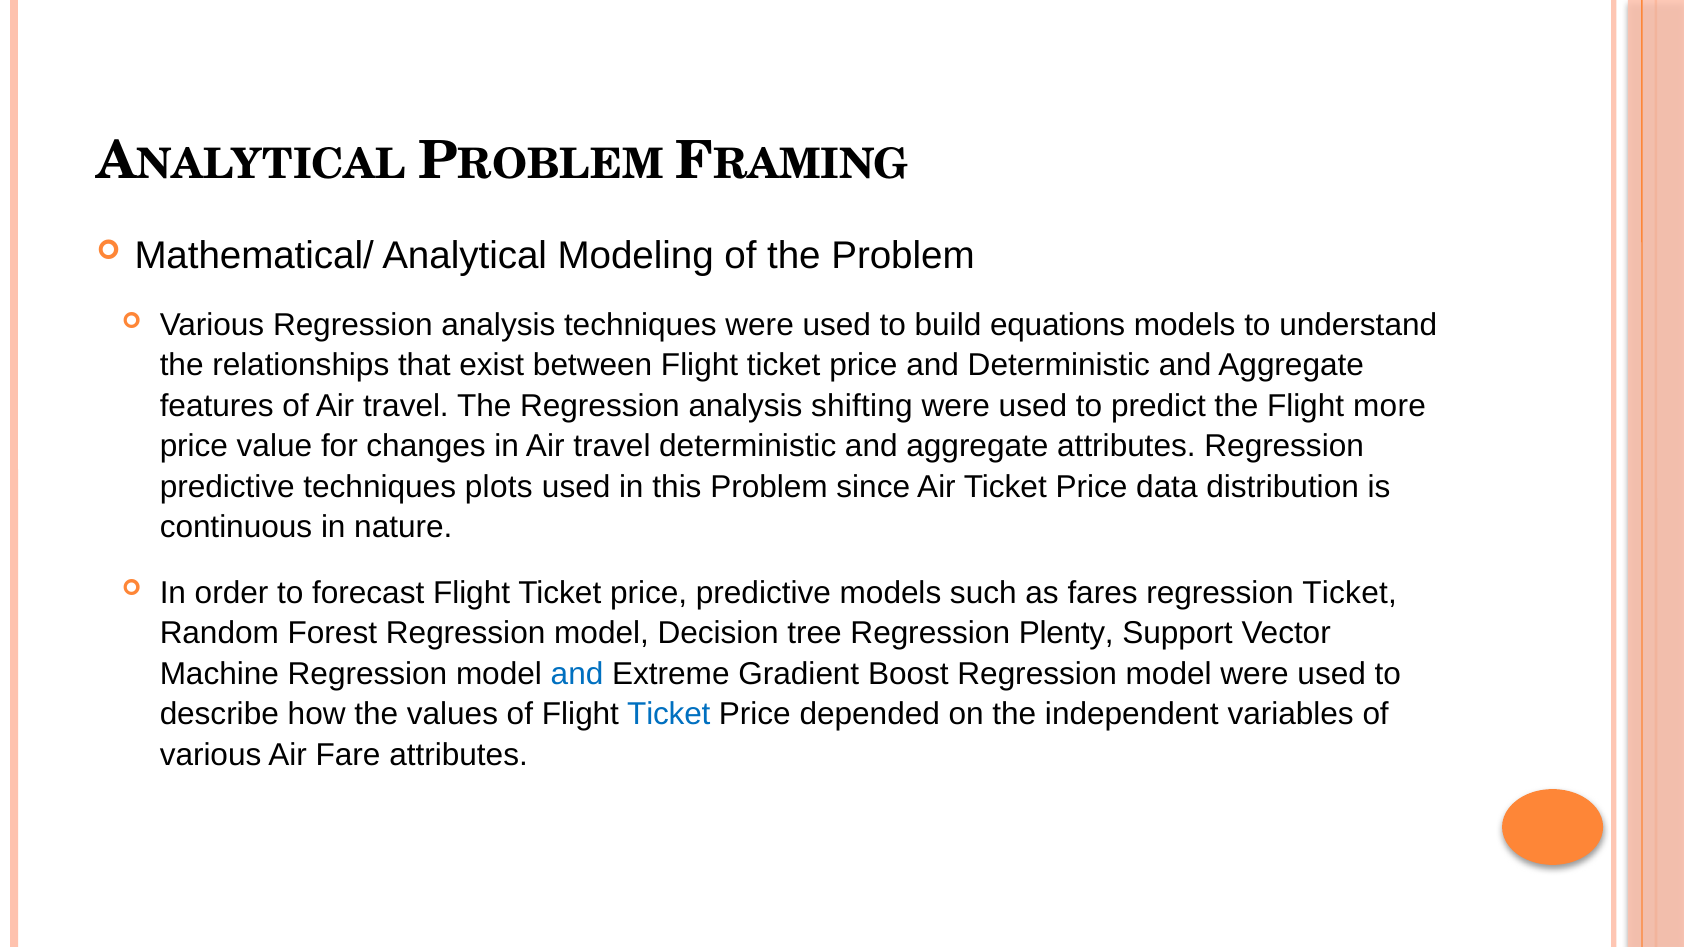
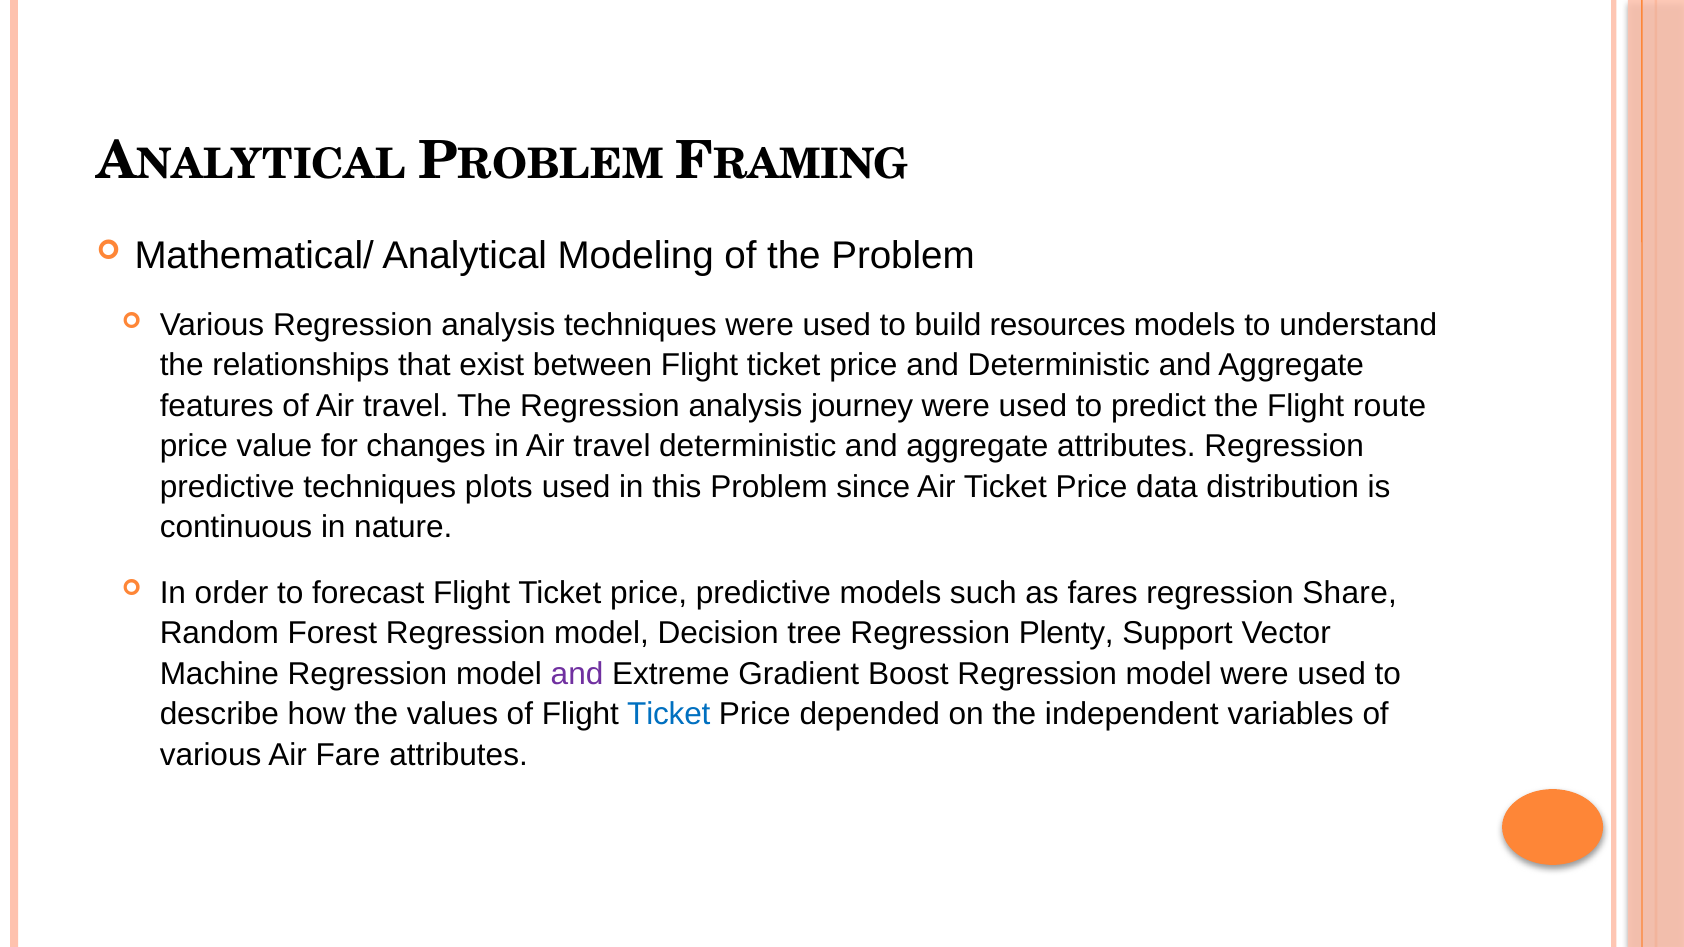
equations: equations -> resources
shifting: shifting -> journey
more: more -> route
regression Ticket: Ticket -> Share
and at (577, 674) colour: blue -> purple
